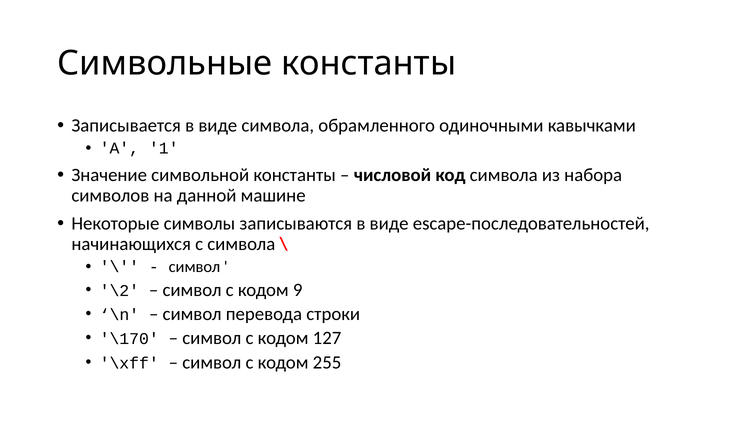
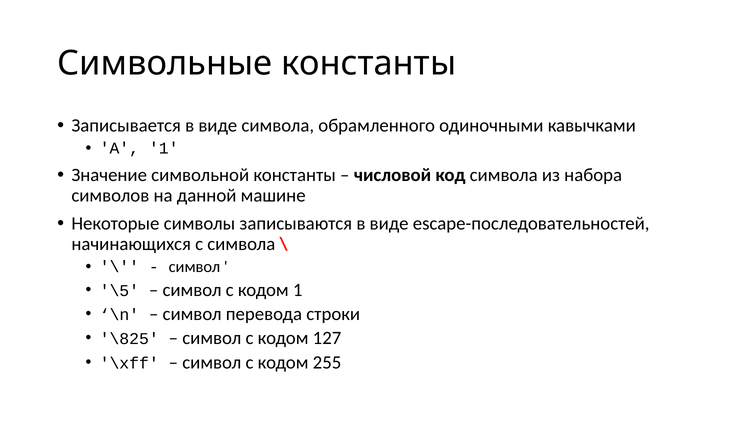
\2: \2 -> \5
кодом 9: 9 -> 1
\170: \170 -> \825
